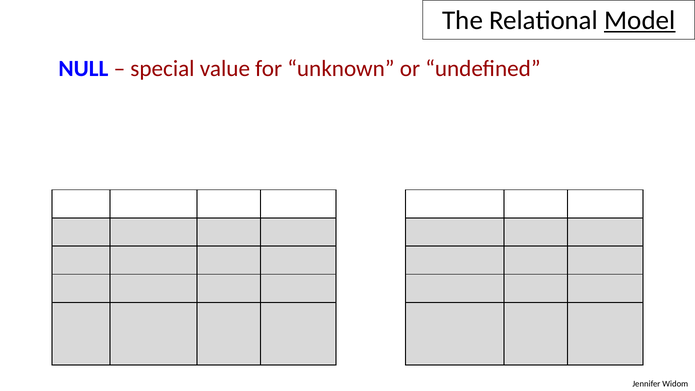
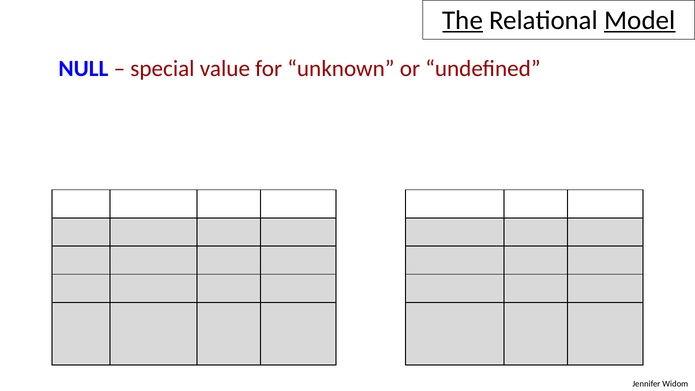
The underline: none -> present
